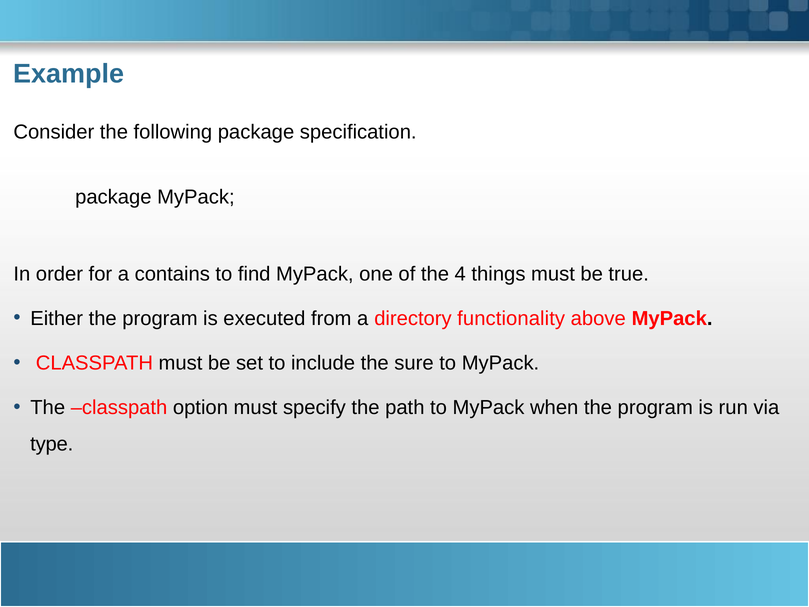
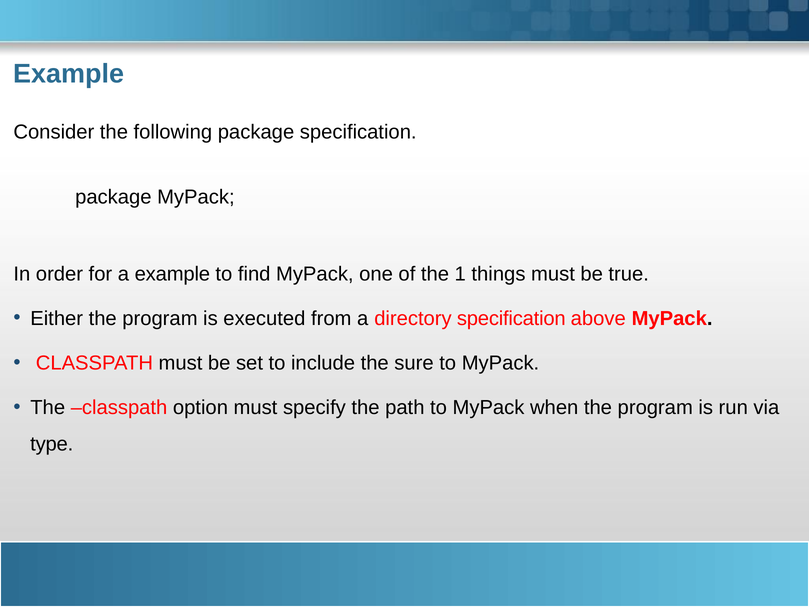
a contains: contains -> example
4: 4 -> 1
directory functionality: functionality -> specification
